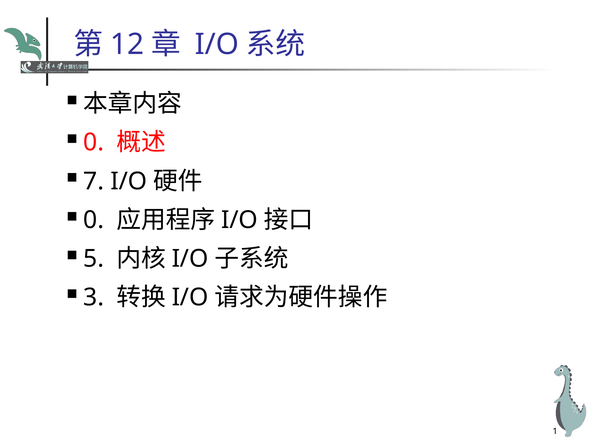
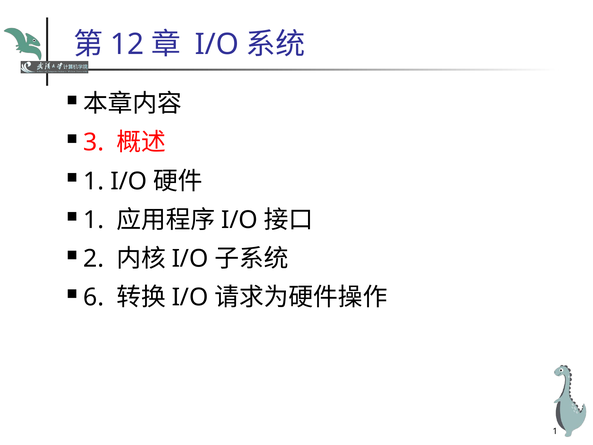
0 at (94, 142): 0 -> 3
7 at (94, 181): 7 -> 1
0 at (94, 220): 0 -> 1
5: 5 -> 2
3: 3 -> 6
